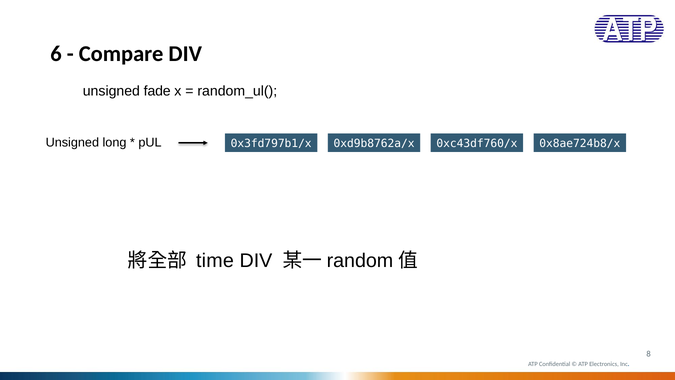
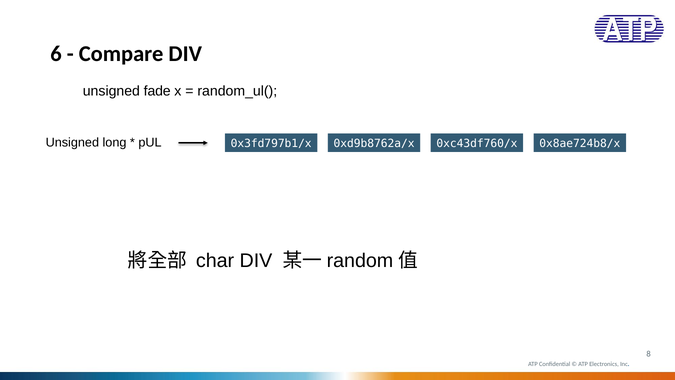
time: time -> char
